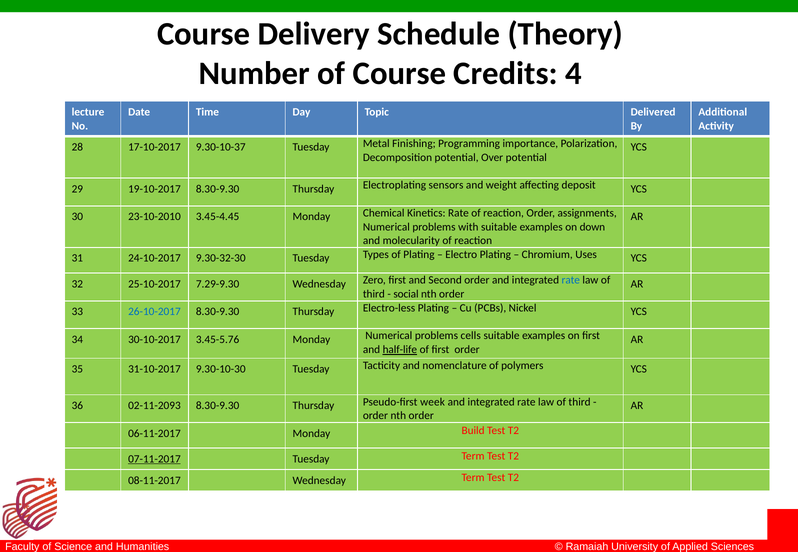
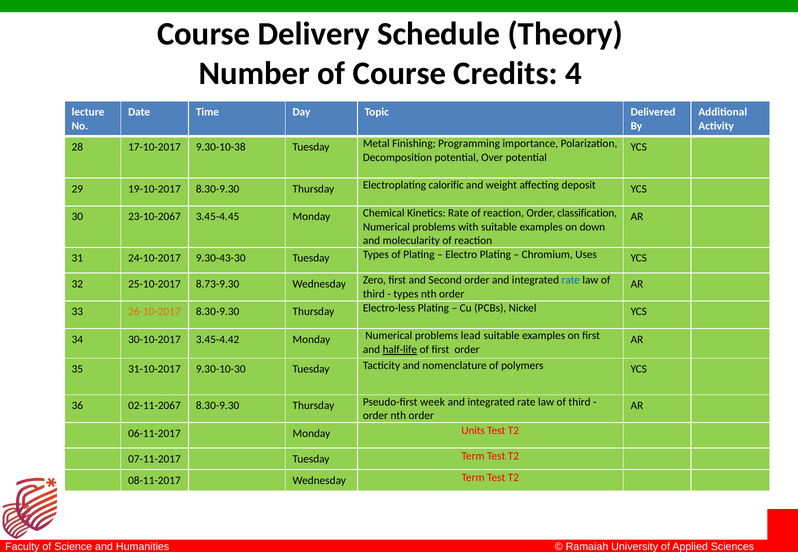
9.30-10-37: 9.30-10-37 -> 9.30-10-38
sensors: sensors -> calorific
23-10-2010: 23-10-2010 -> 23-10-2067
assignments: assignments -> classification
9.30-32-30: 9.30-32-30 -> 9.30-43-30
7.29-9.30: 7.29-9.30 -> 8.73-9.30
social at (406, 294): social -> types
26-10-2017 colour: blue -> orange
3.45-5.76: 3.45-5.76 -> 3.45-4.42
cells: cells -> lead
02-11-2093: 02-11-2093 -> 02-11-2067
Build: Build -> Units
07-11-2017 underline: present -> none
